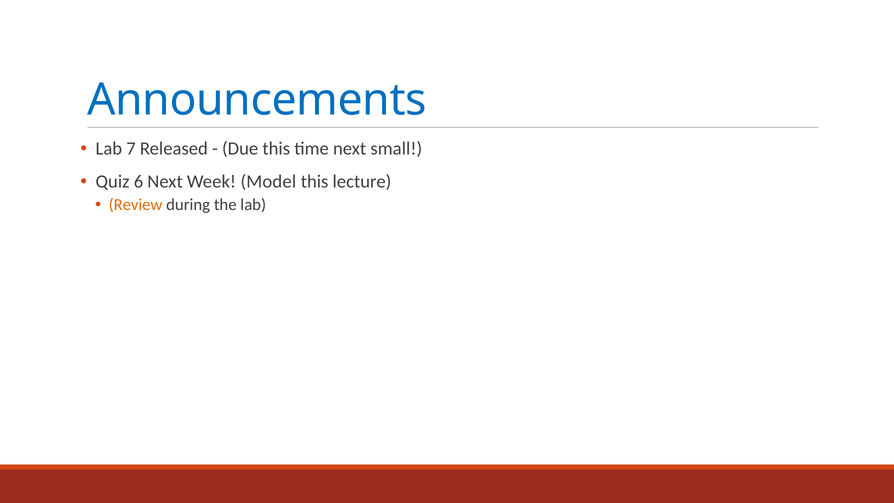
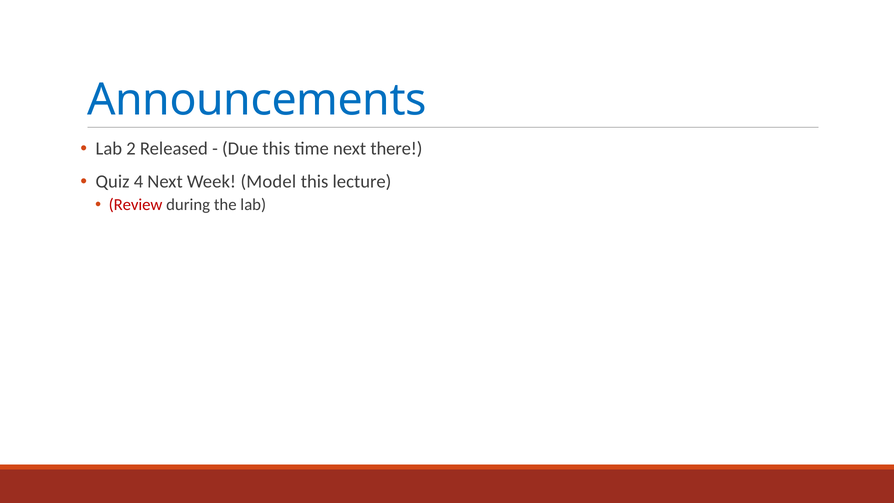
7: 7 -> 2
small: small -> there
6: 6 -> 4
Review colour: orange -> red
